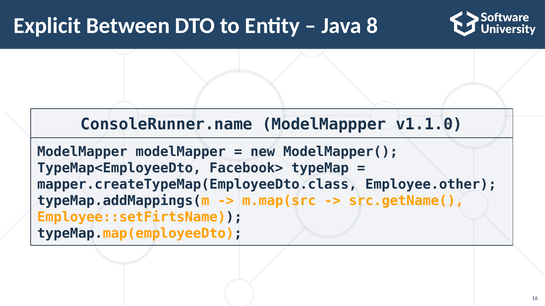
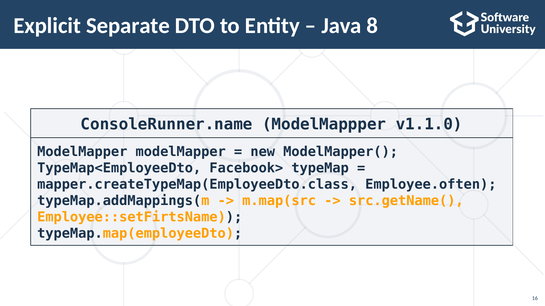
Between: Between -> Separate
Employee.other: Employee.other -> Employee.often
